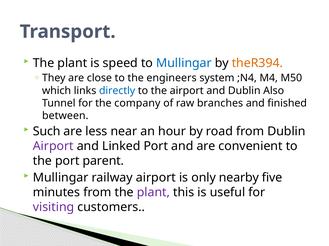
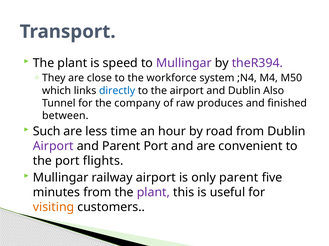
Mullingar at (184, 63) colour: blue -> purple
theR394 colour: orange -> purple
engineers: engineers -> workforce
branches: branches -> produces
near: near -> time
and Linked: Linked -> Parent
parent: parent -> flights
only nearby: nearby -> parent
visiting colour: purple -> orange
